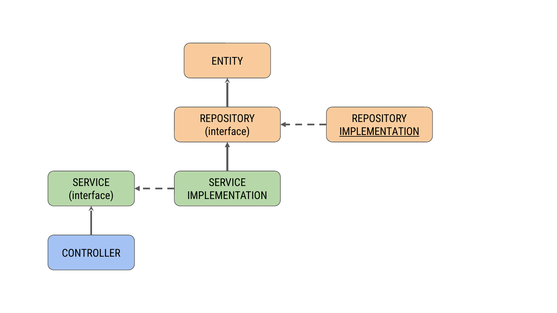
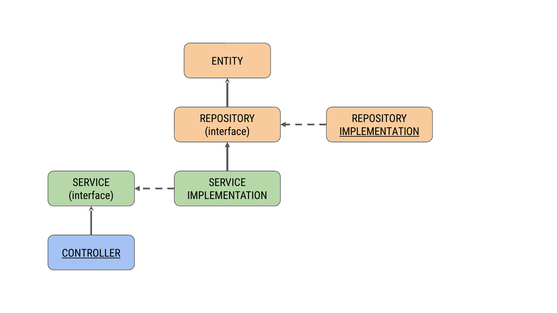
CONTROLLER underline: none -> present
